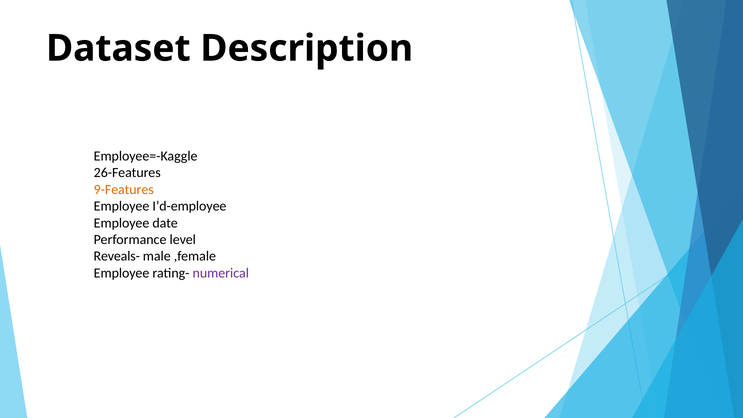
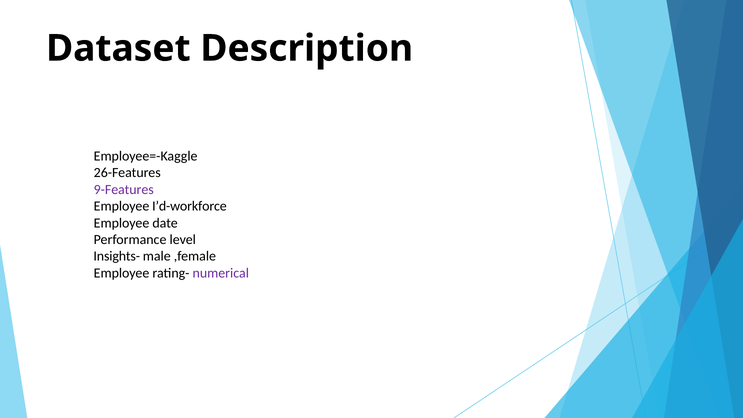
9-Features colour: orange -> purple
I’d-employee: I’d-employee -> I’d-workforce
Reveals-: Reveals- -> Insights-
